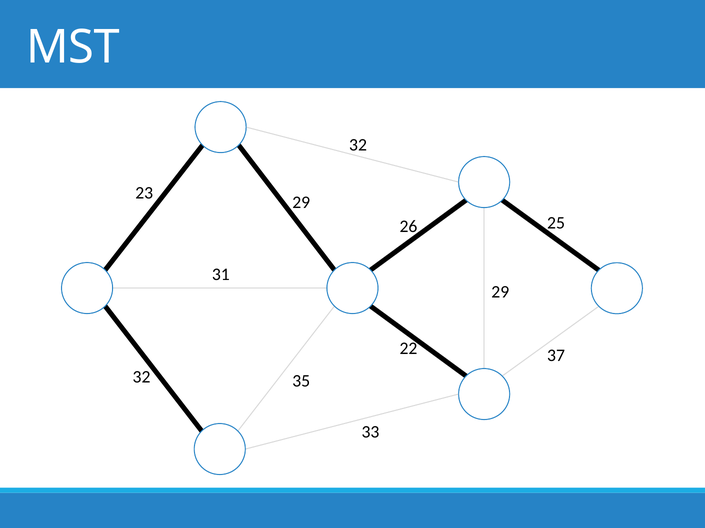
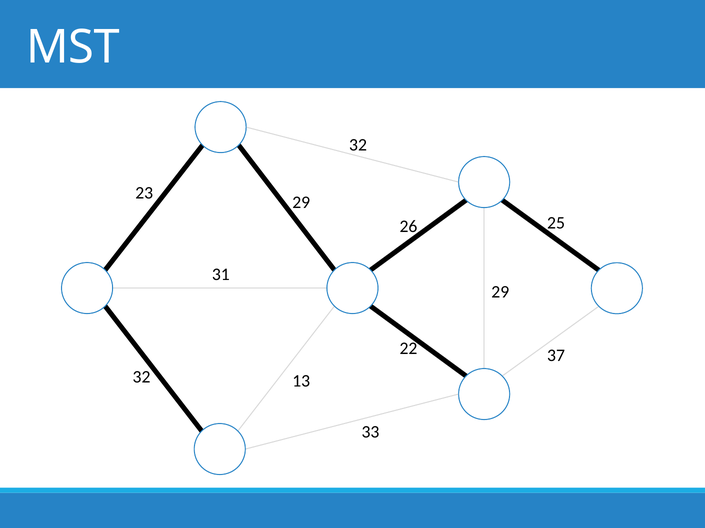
35: 35 -> 13
